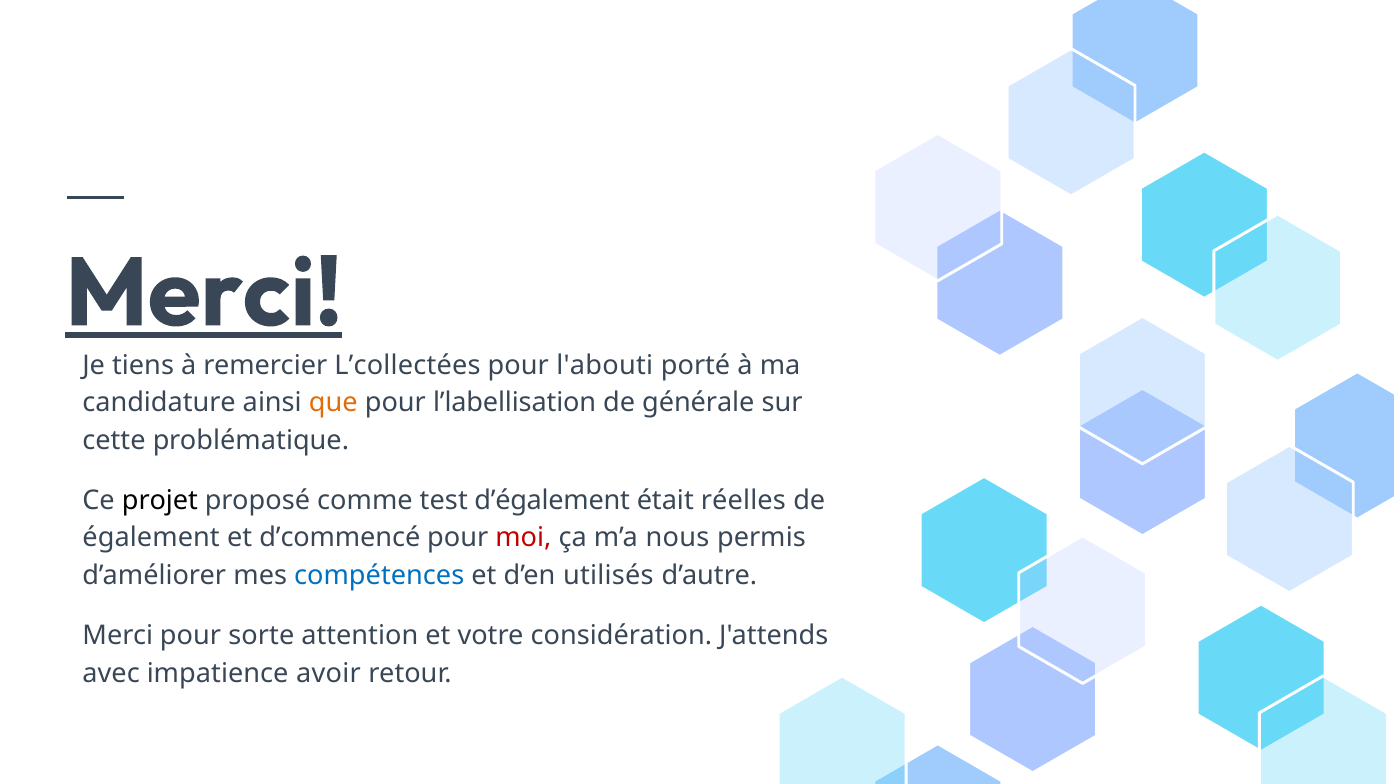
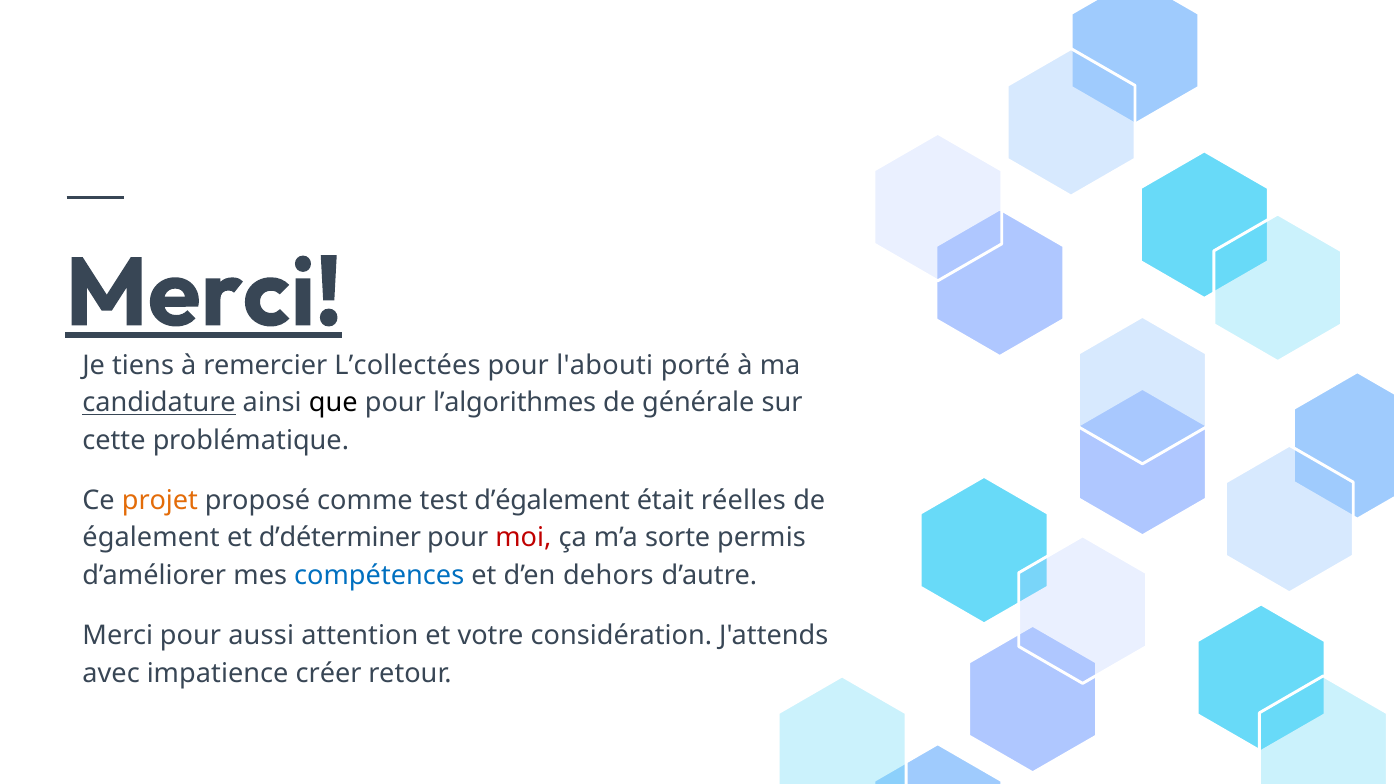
candidature underline: none -> present
que colour: orange -> black
l’labellisation: l’labellisation -> l’algorithmes
projet colour: black -> orange
d’commencé: d’commencé -> d’déterminer
nous: nous -> sorte
utilisés: utilisés -> dehors
sorte: sorte -> aussi
avoir: avoir -> créer
